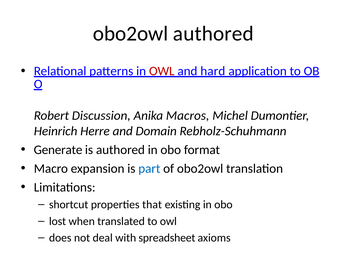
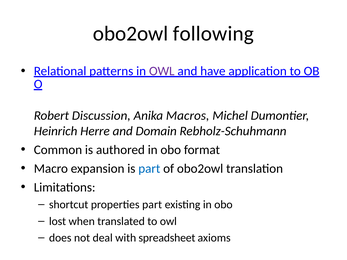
obo2owl authored: authored -> following
OWL at (162, 71) colour: red -> purple
hard: hard -> have
Generate: Generate -> Common
properties that: that -> part
